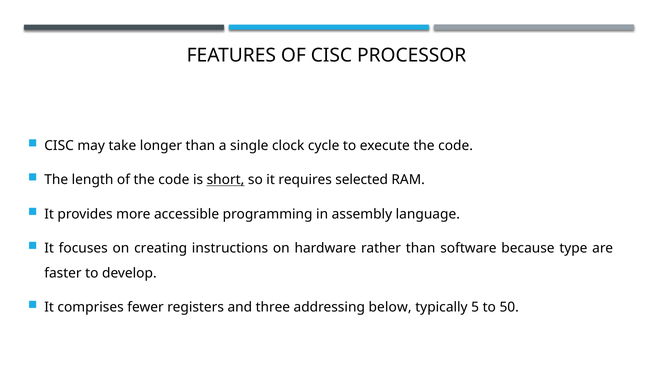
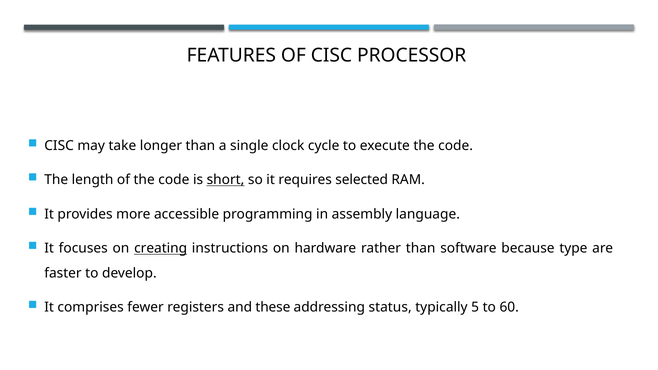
creating underline: none -> present
three: three -> these
below: below -> status
50: 50 -> 60
